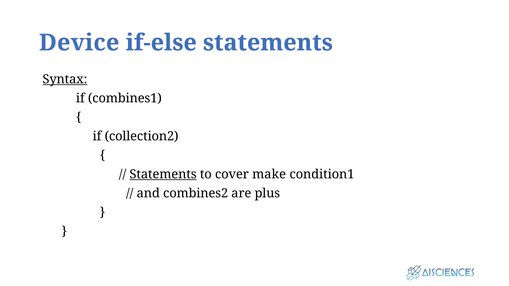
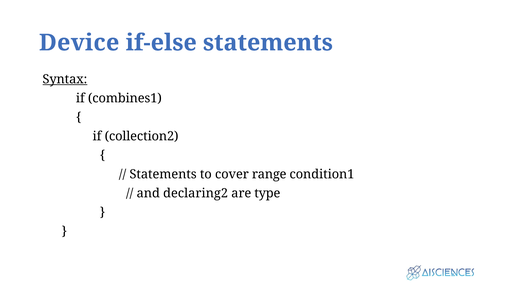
Statements at (163, 174) underline: present -> none
make: make -> range
combines2: combines2 -> declaring2
plus: plus -> type
